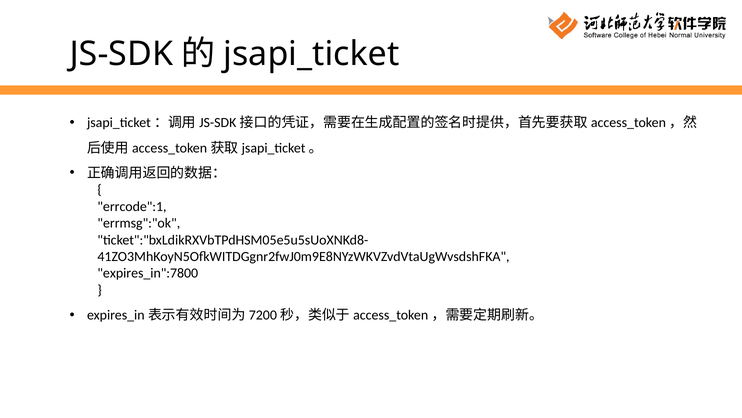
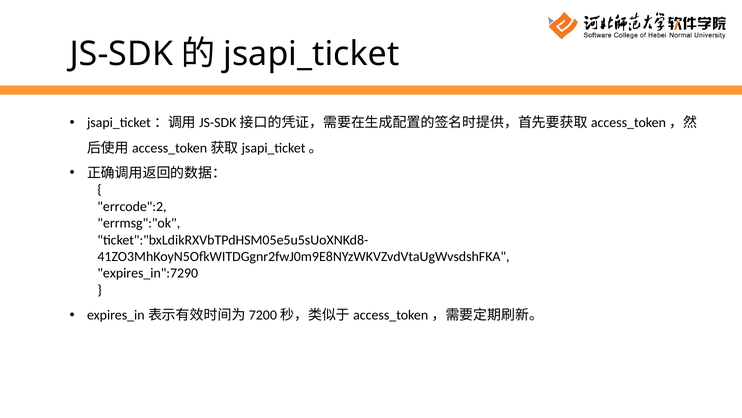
errcode":1: errcode":1 -> errcode":2
expires_in":7800: expires_in":7800 -> expires_in":7290
